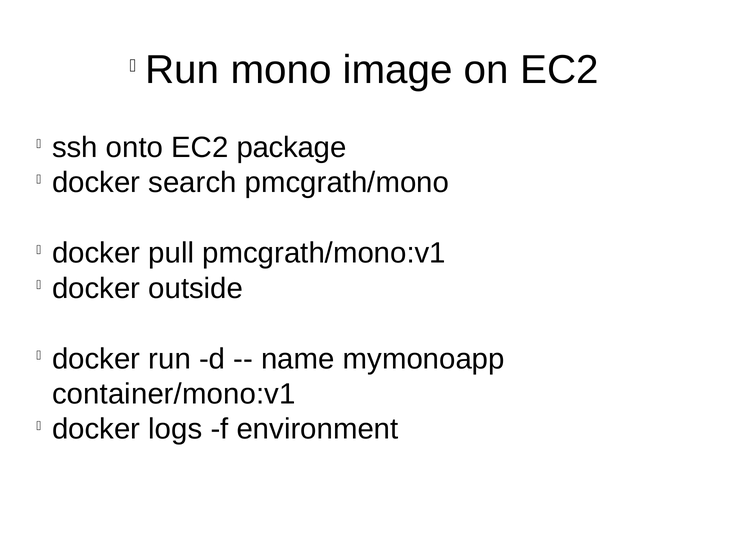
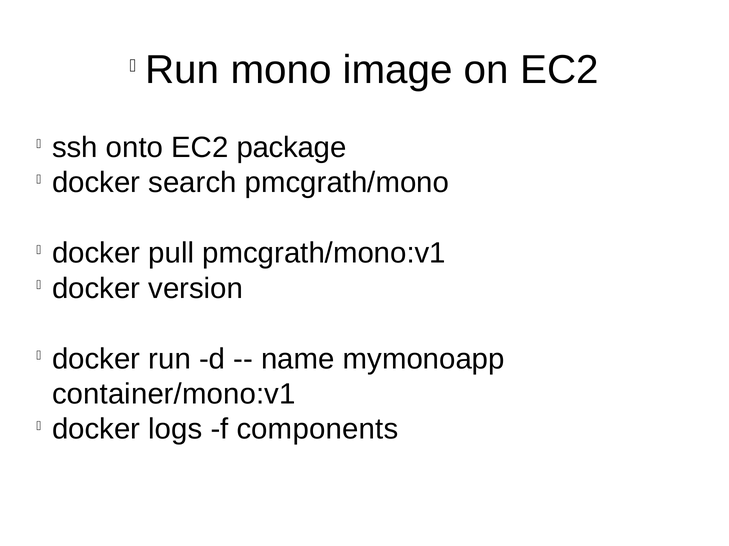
outside: outside -> version
environment: environment -> components
